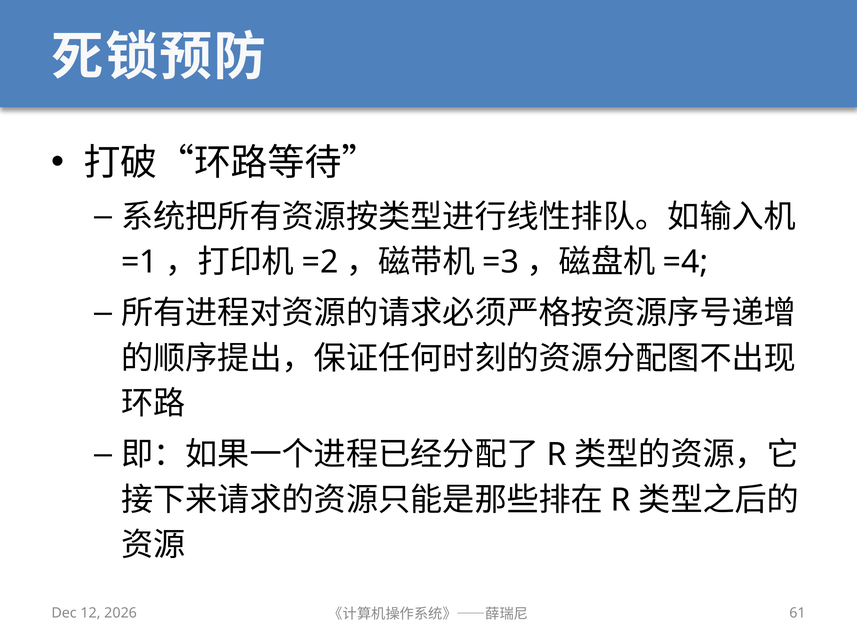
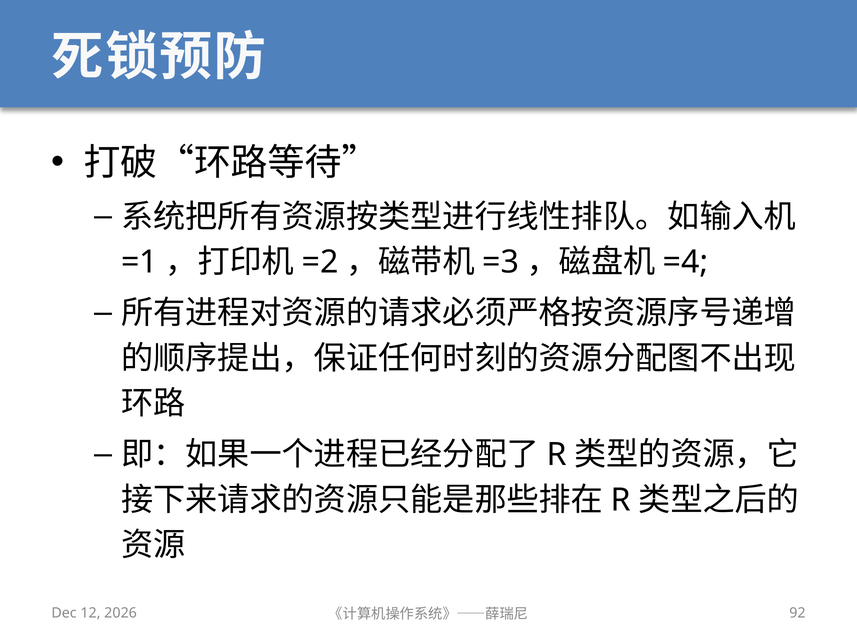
61: 61 -> 92
